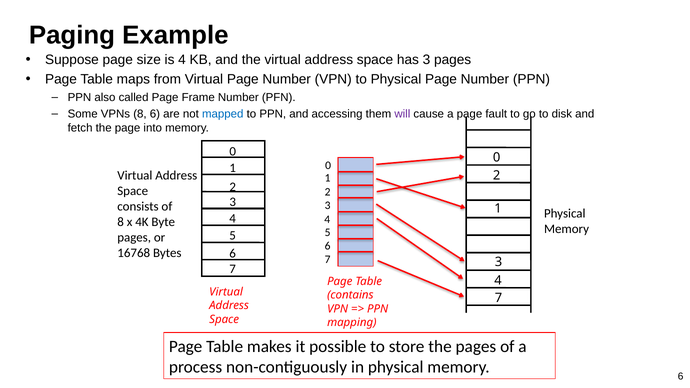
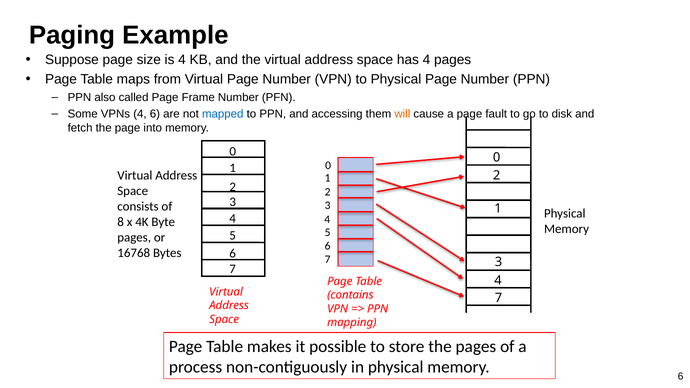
has 3: 3 -> 4
VPNs 8: 8 -> 4
will colour: purple -> orange
